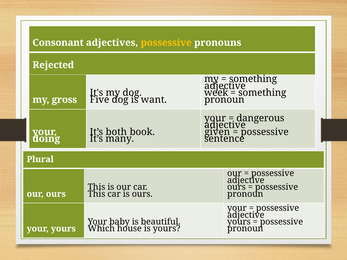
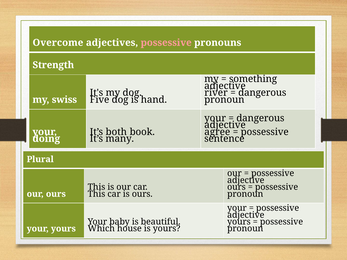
Consonant: Consonant -> Overcome
possessive at (166, 43) colour: yellow -> pink
Rejected: Rejected -> Strength
week: week -> river
something at (262, 93): something -> dangerous
gross: gross -> swiss
want: want -> hand
given: given -> agree
